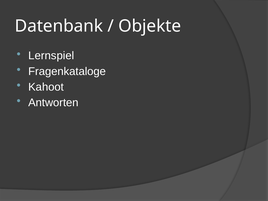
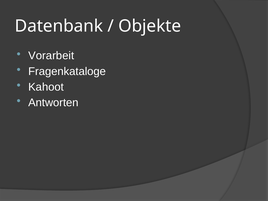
Lernspiel: Lernspiel -> Vorarbeit
